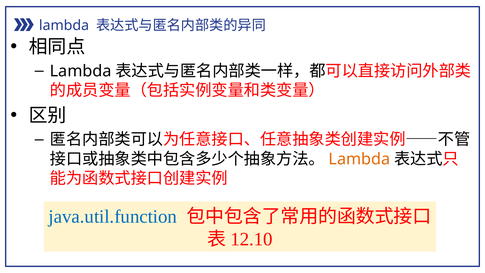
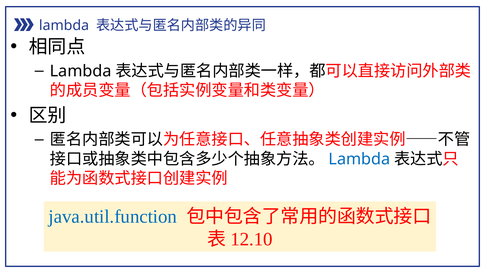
Lambda at (359, 159) colour: orange -> blue
